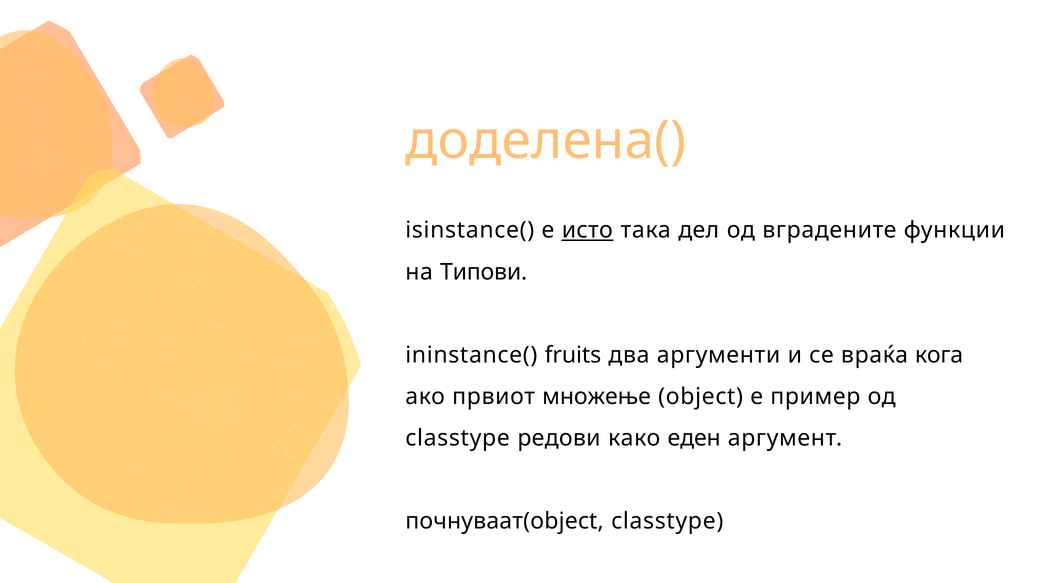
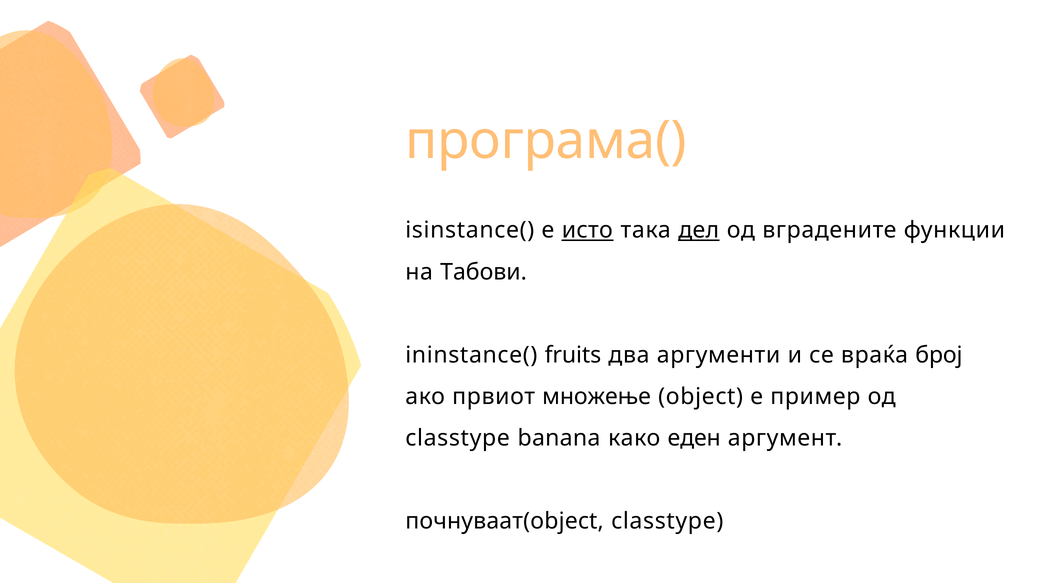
доделена(: доделена( -> програма(
дел underline: none -> present
Типови: Типови -> Табови
кога: кога -> број
редови: редови -> banana
